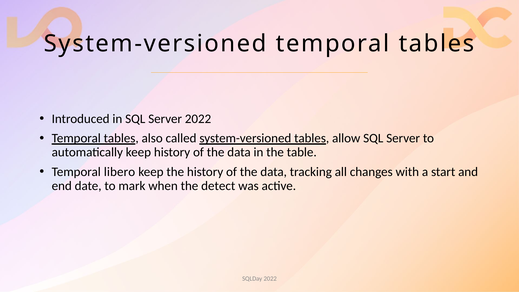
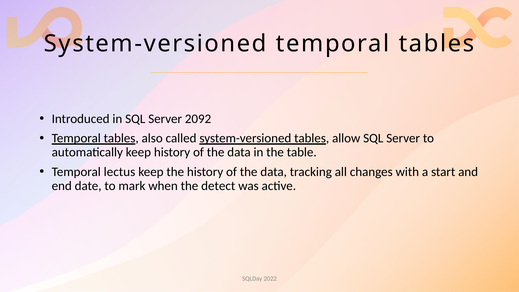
Server 2022: 2022 -> 2092
libero: libero -> lectus
